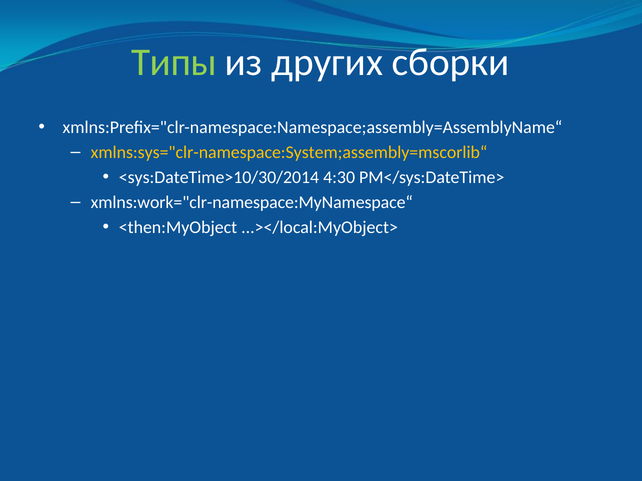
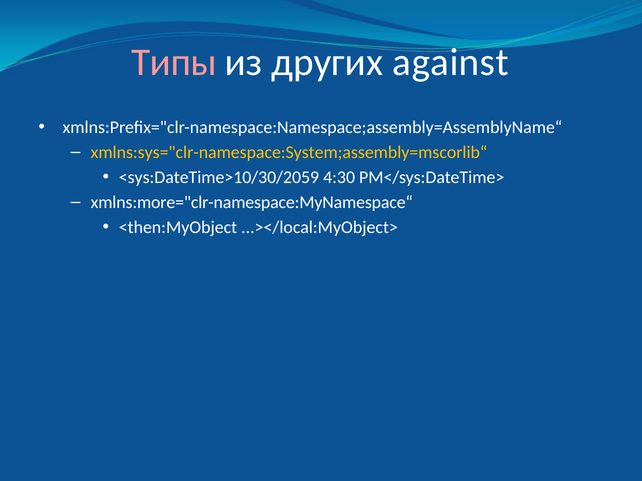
Типы colour: light green -> pink
сборки: сборки -> against
<sys:DateTime>10/30/2014: <sys:DateTime>10/30/2014 -> <sys:DateTime>10/30/2059
xmlns:work="clr-namespace:MyNamespace“: xmlns:work="clr-namespace:MyNamespace“ -> xmlns:more="clr-namespace:MyNamespace“
